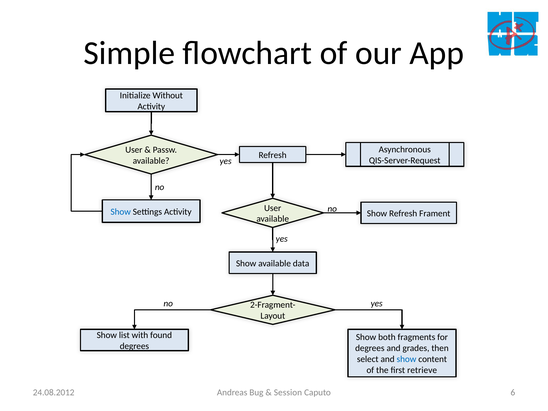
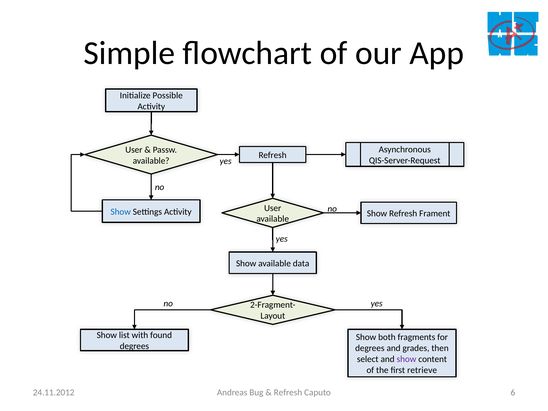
Without: Without -> Possible
show at (406, 359) colour: blue -> purple
Session at (288, 392): Session -> Refresh
24.08.2012: 24.08.2012 -> 24.11.2012
